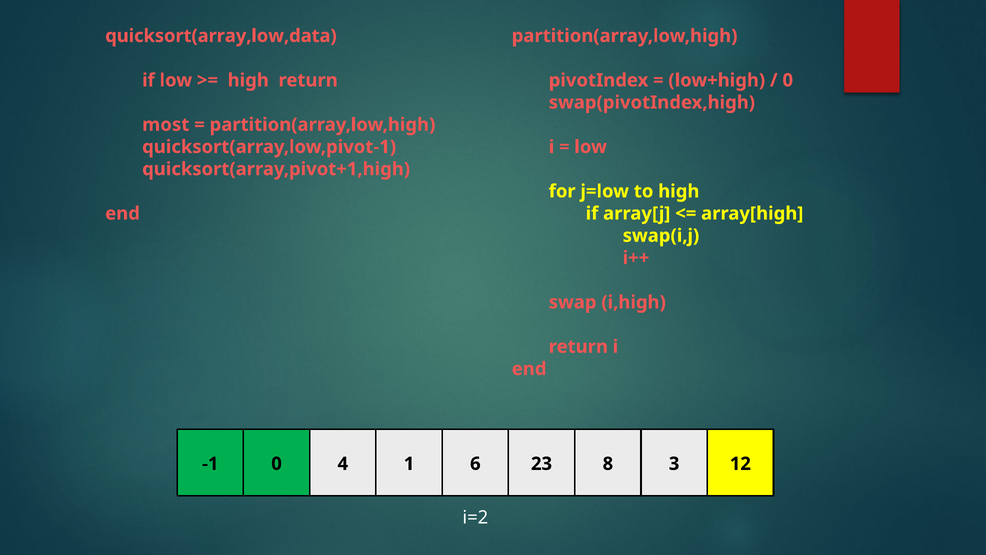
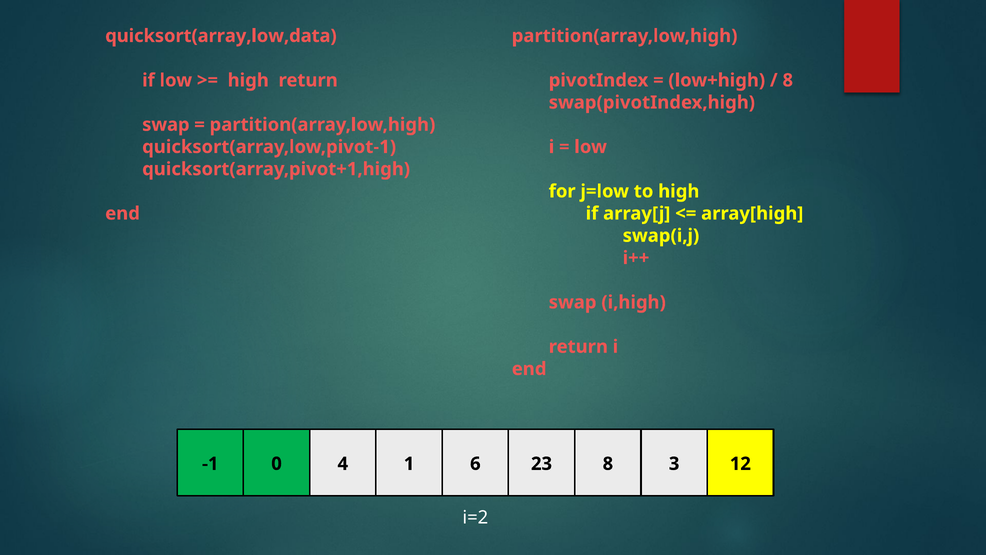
0 at (788, 80): 0 -> 8
most at (166, 125): most -> swap
